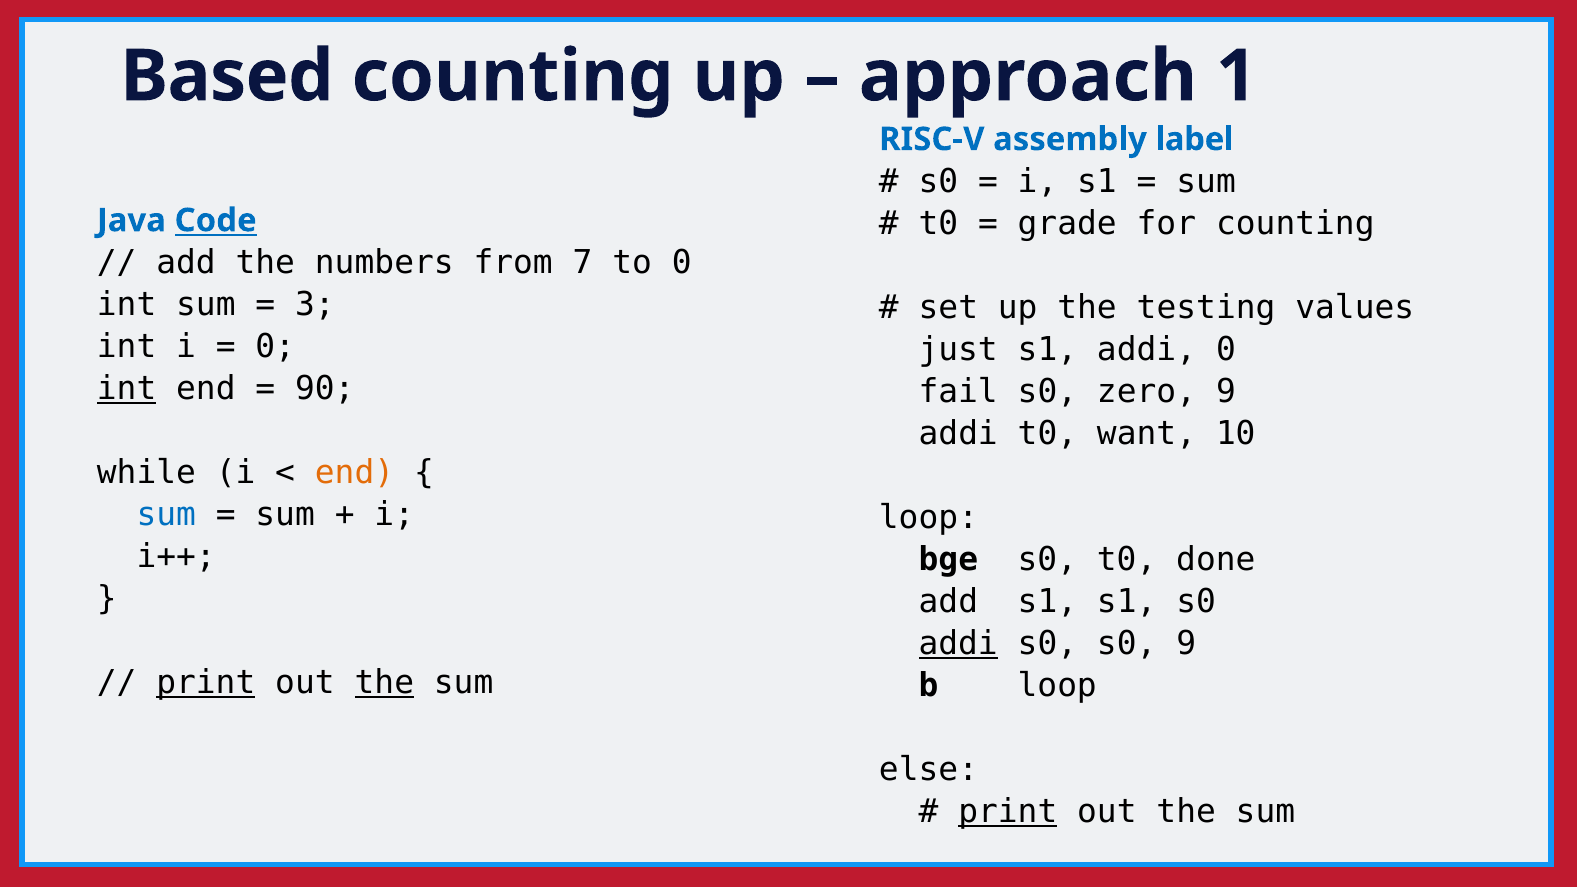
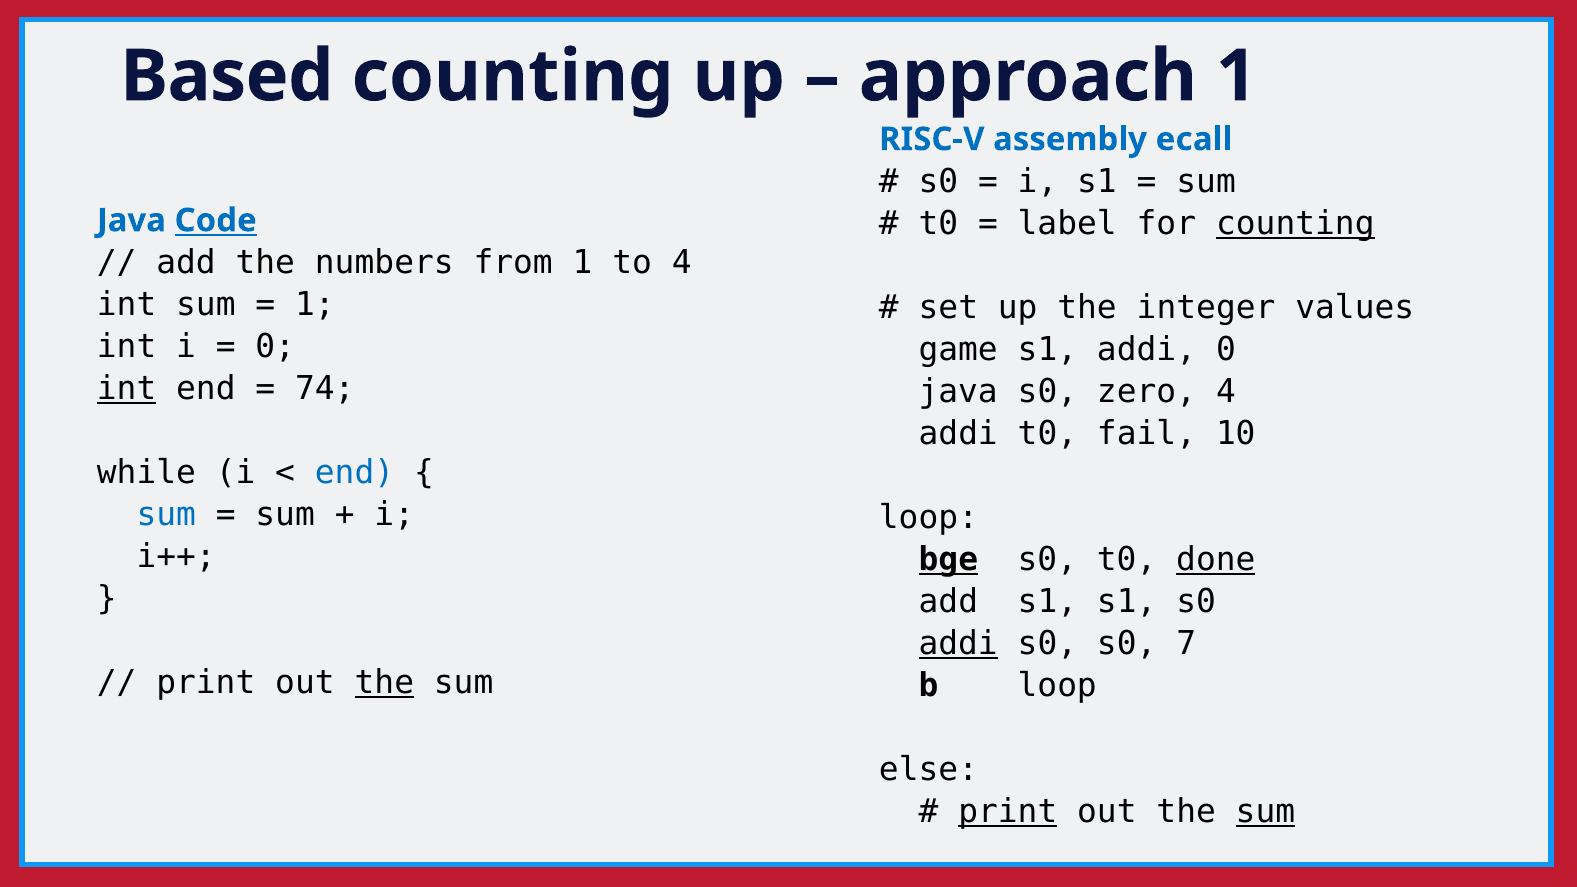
label: label -> ecall
grade: grade -> label
counting at (1295, 223) underline: none -> present
from 7: 7 -> 1
to 0: 0 -> 4
3 at (315, 305): 3 -> 1
testing: testing -> integer
just: just -> game
90: 90 -> 74
fail at (958, 392): fail -> java
zero 9: 9 -> 4
want: want -> fail
end at (354, 473) colour: orange -> blue
bge underline: none -> present
done underline: none -> present
s0 9: 9 -> 7
print at (206, 683) underline: present -> none
sum at (1265, 812) underline: none -> present
